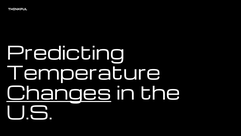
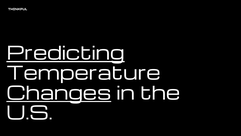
Predicting underline: none -> present
